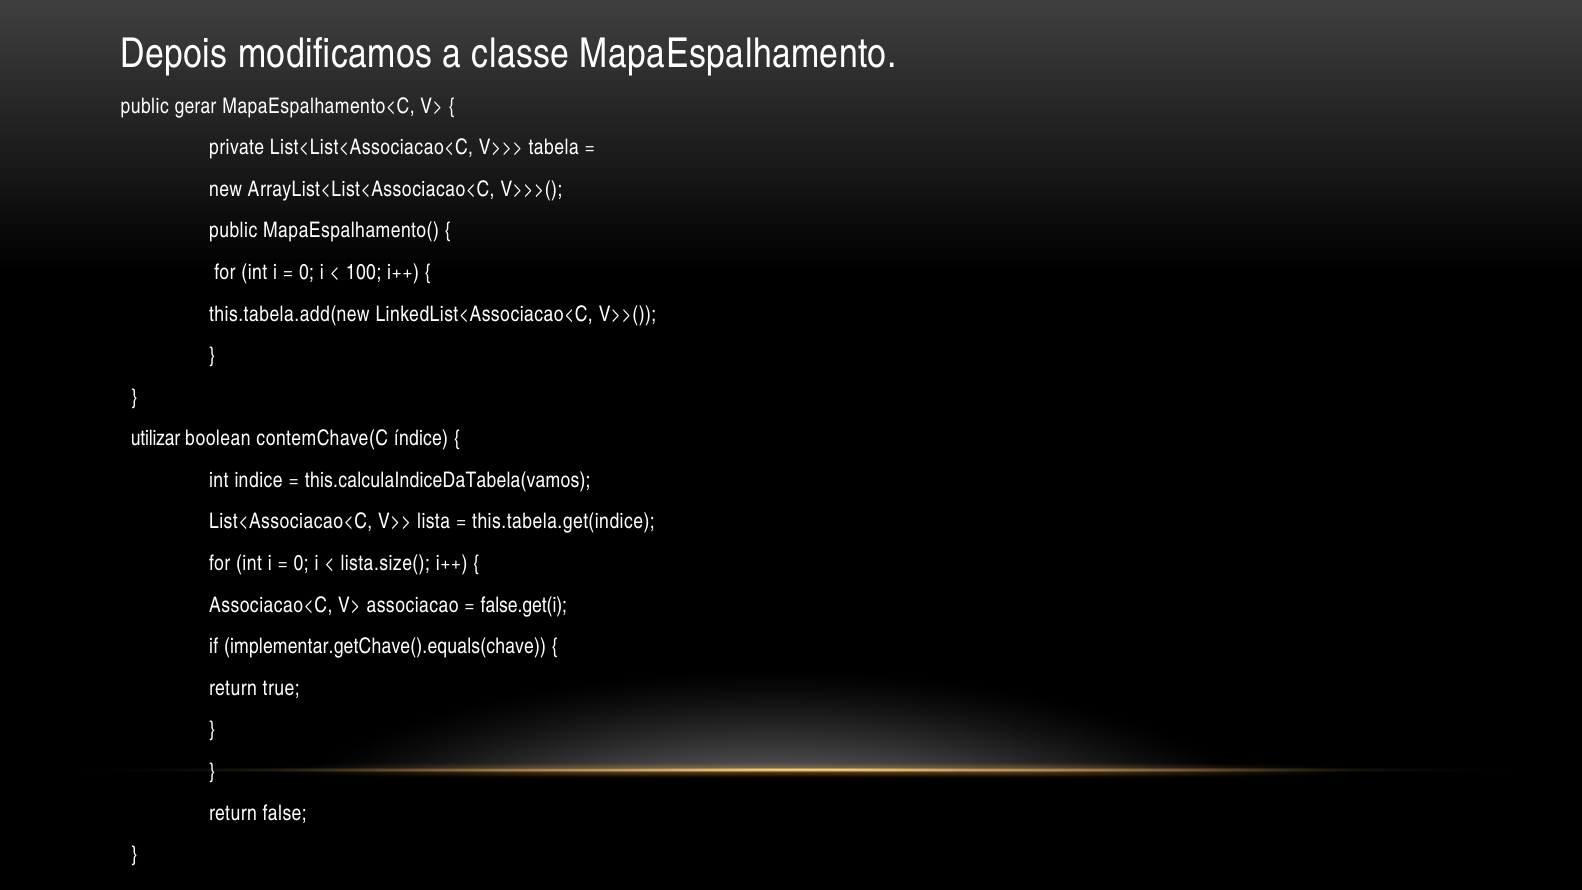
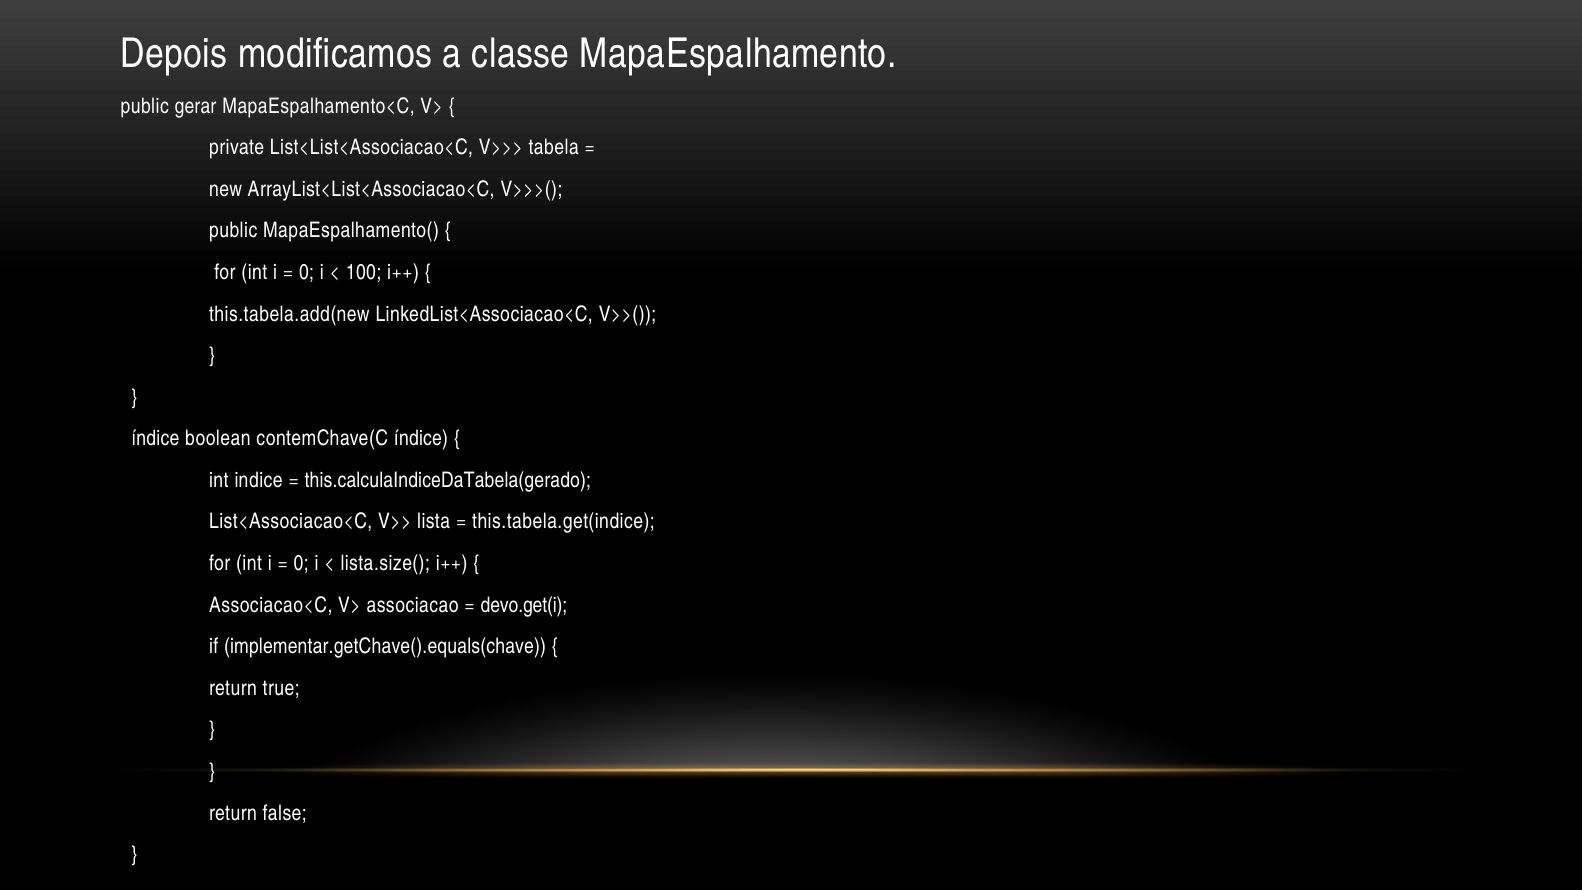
utilizar at (156, 439): utilizar -> índice
this.calculaIndiceDaTabela(vamos: this.calculaIndiceDaTabela(vamos -> this.calculaIndiceDaTabela(gerado
false.get(i: false.get(i -> devo.get(i
